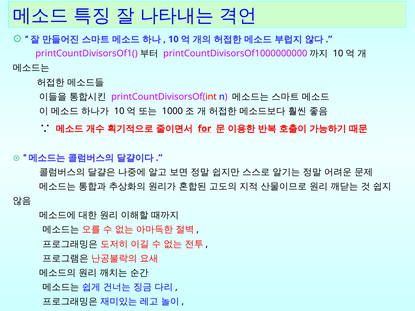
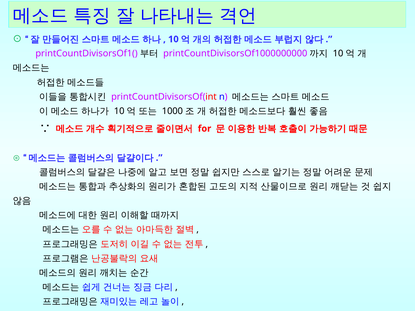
for underline: present -> none
